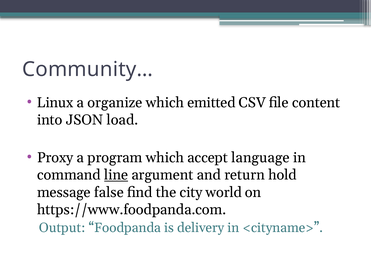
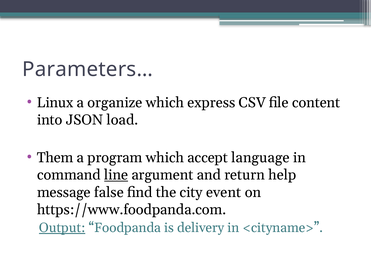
Community…: Community… -> Parameters…
emitted: emitted -> express
Proxy: Proxy -> Them
hold: hold -> help
world: world -> event
Output underline: none -> present
